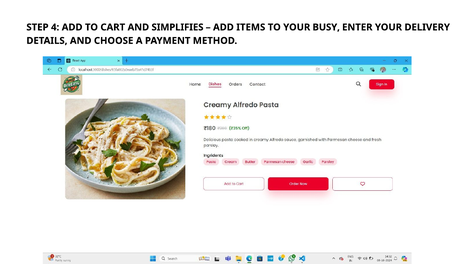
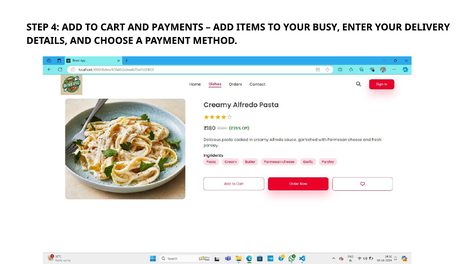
SIMPLIFIES: SIMPLIFIES -> PAYMENTS
